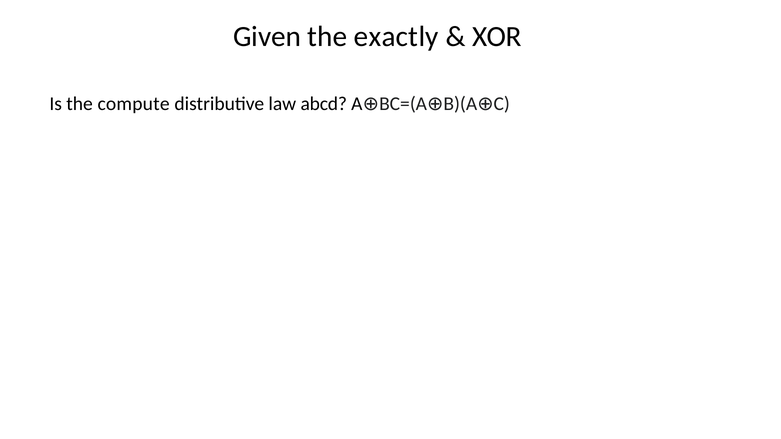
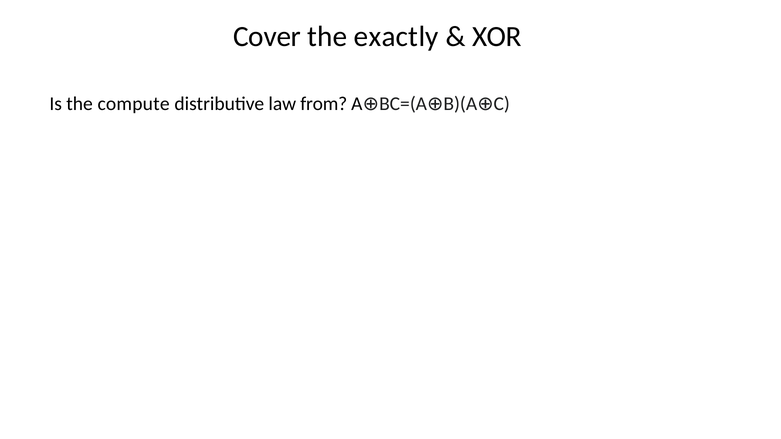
Given: Given -> Cover
abcd: abcd -> from
